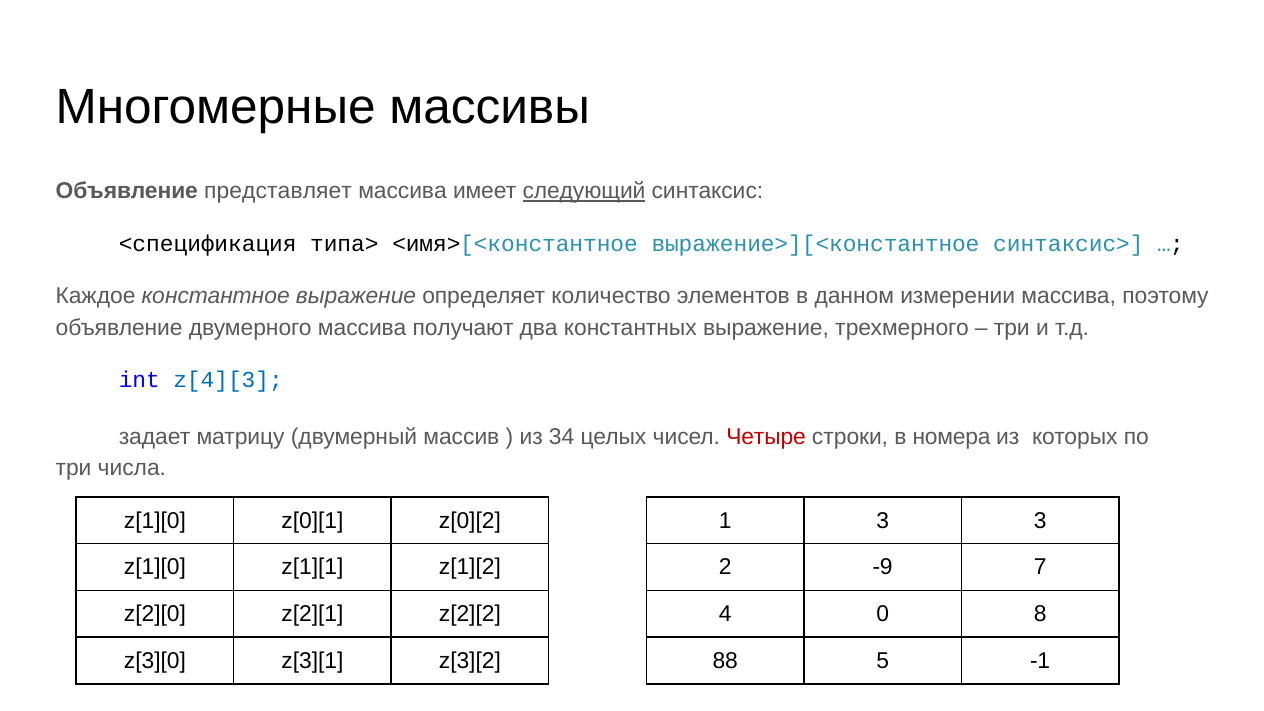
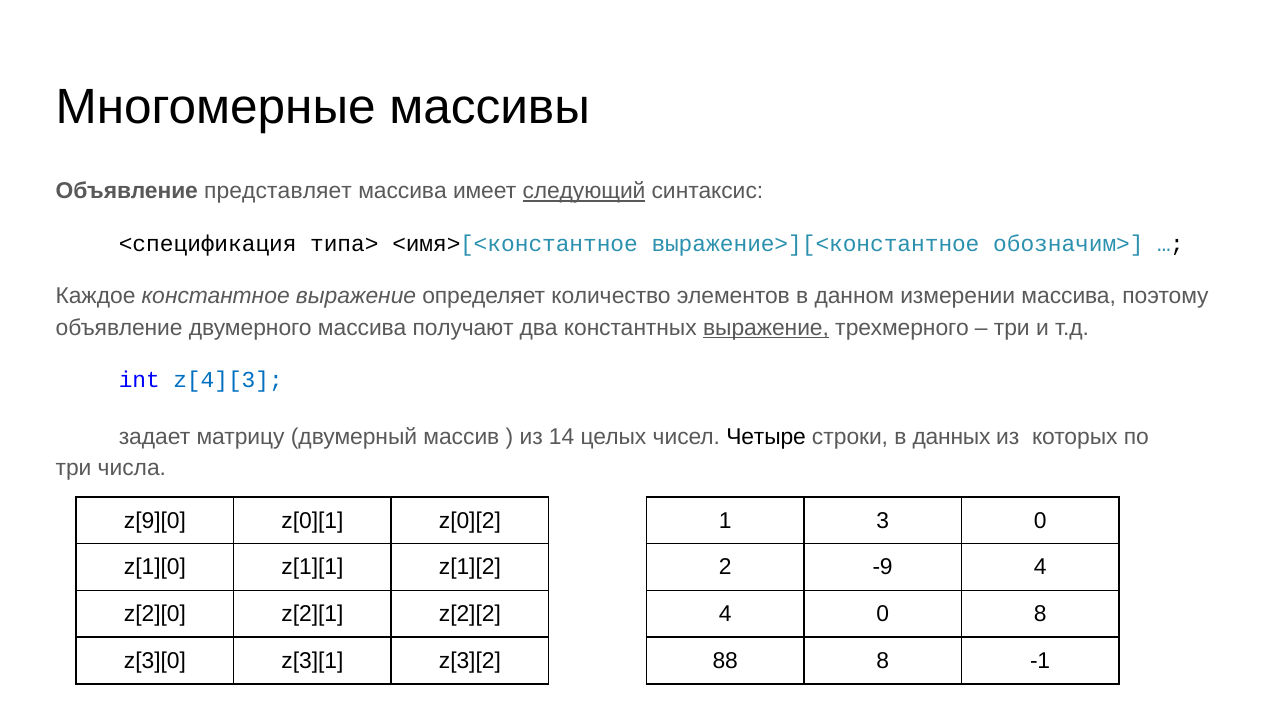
синтаксис>: синтаксис> -> обозначим>
выражение at (766, 328) underline: none -> present
34: 34 -> 14
Четыре colour: red -> black
номера: номера -> данных
z[1][0 at (155, 521): z[1][0 -> z[9][0
3 3: 3 -> 0
-9 7: 7 -> 4
88 5: 5 -> 8
